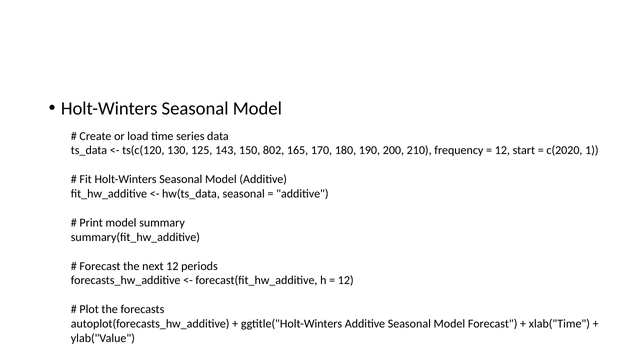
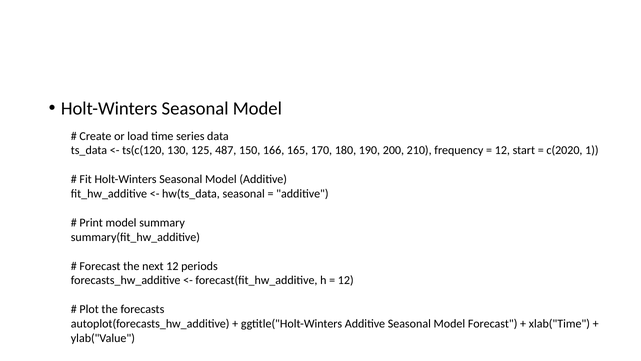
143: 143 -> 487
802: 802 -> 166
